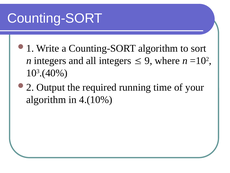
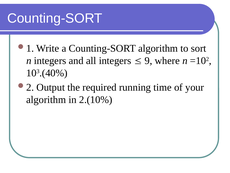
4.(10%: 4.(10% -> 2.(10%
